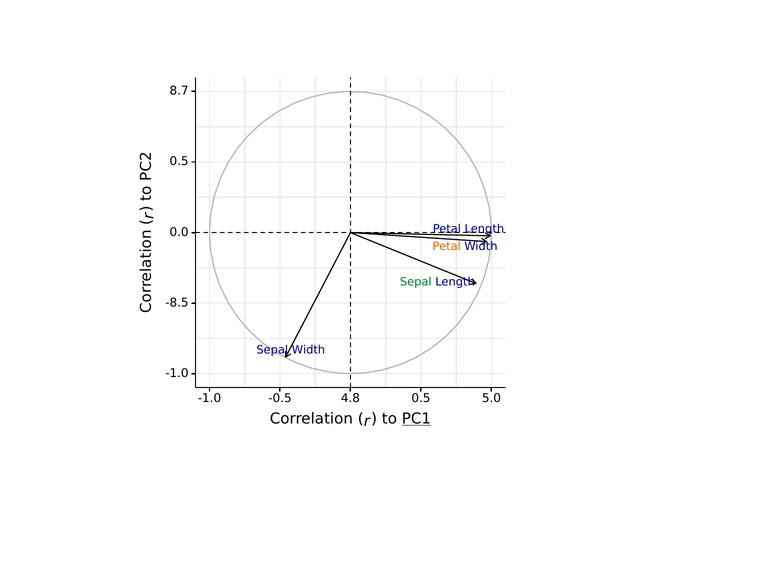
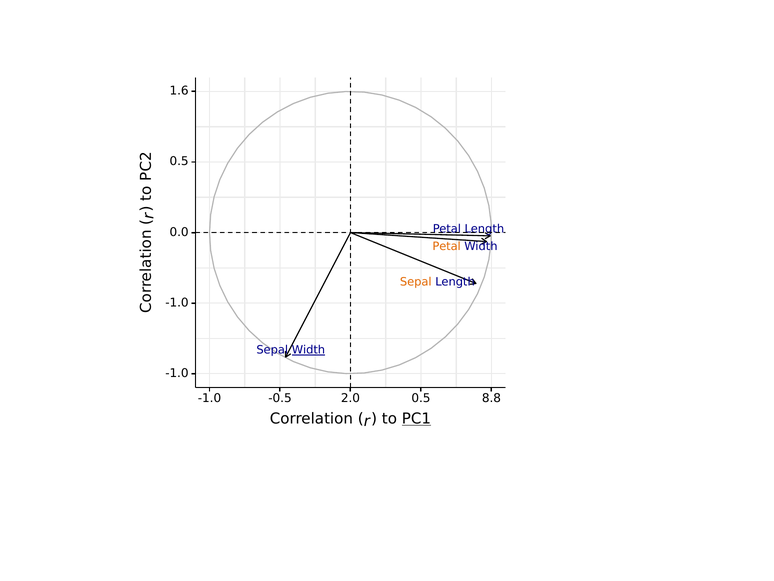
8.7: 8.7 -> 1.6
Sepal at (416, 281) colour: green -> orange
-8.5 at (177, 302): -8.5 -> -1.0
Width at (308, 350) underline: none -> present
4.8: 4.8 -> 2.0
5.0: 5.0 -> 8.8
